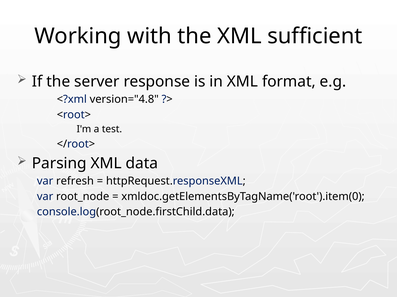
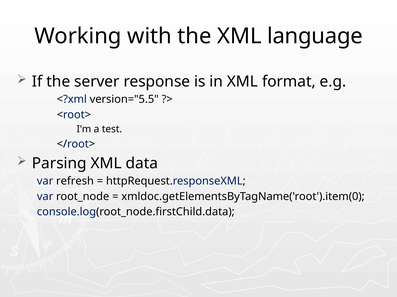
sufficient: sufficient -> language
version="4.8: version="4.8 -> version="5.5
